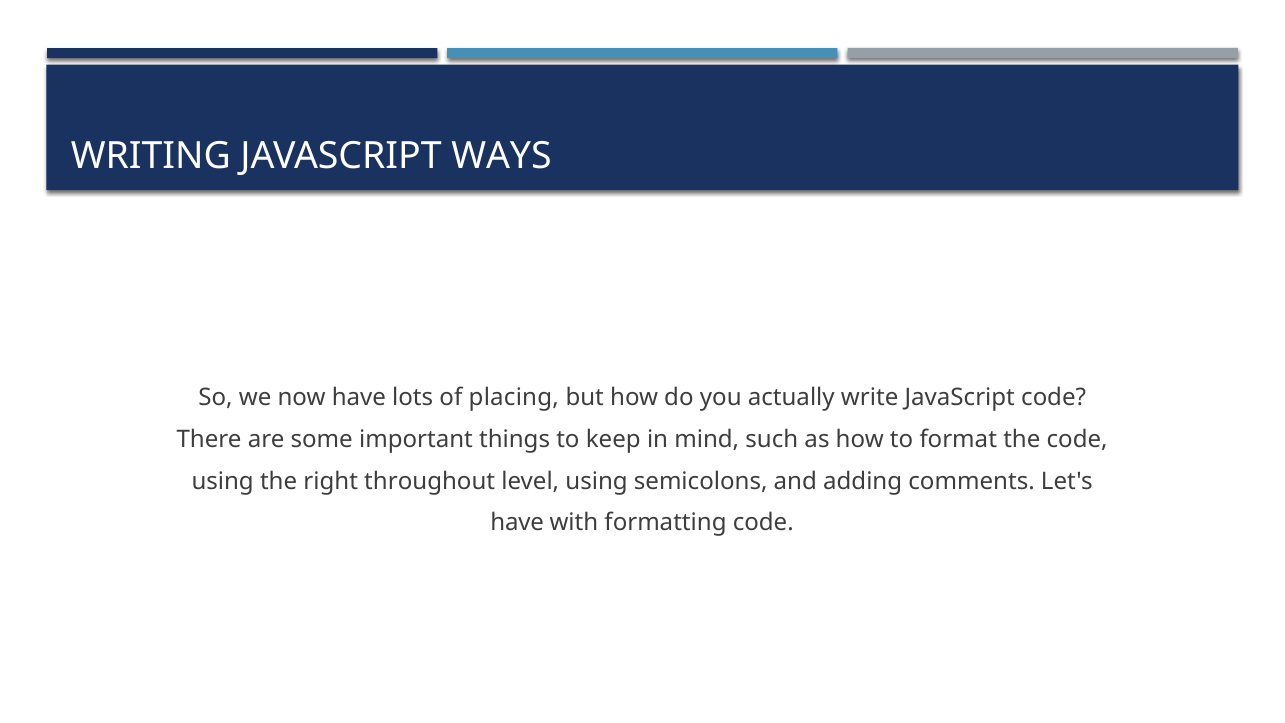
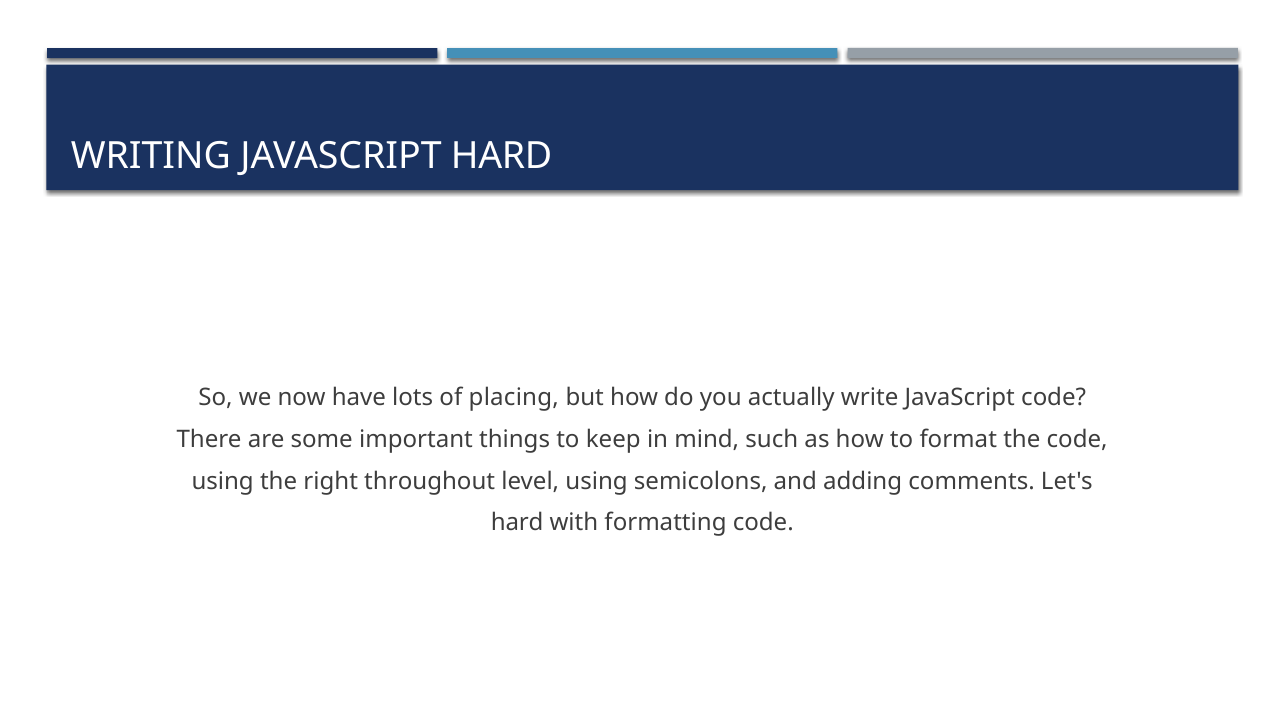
JAVASCRIPT WAYS: WAYS -> HARD
have at (517, 523): have -> hard
